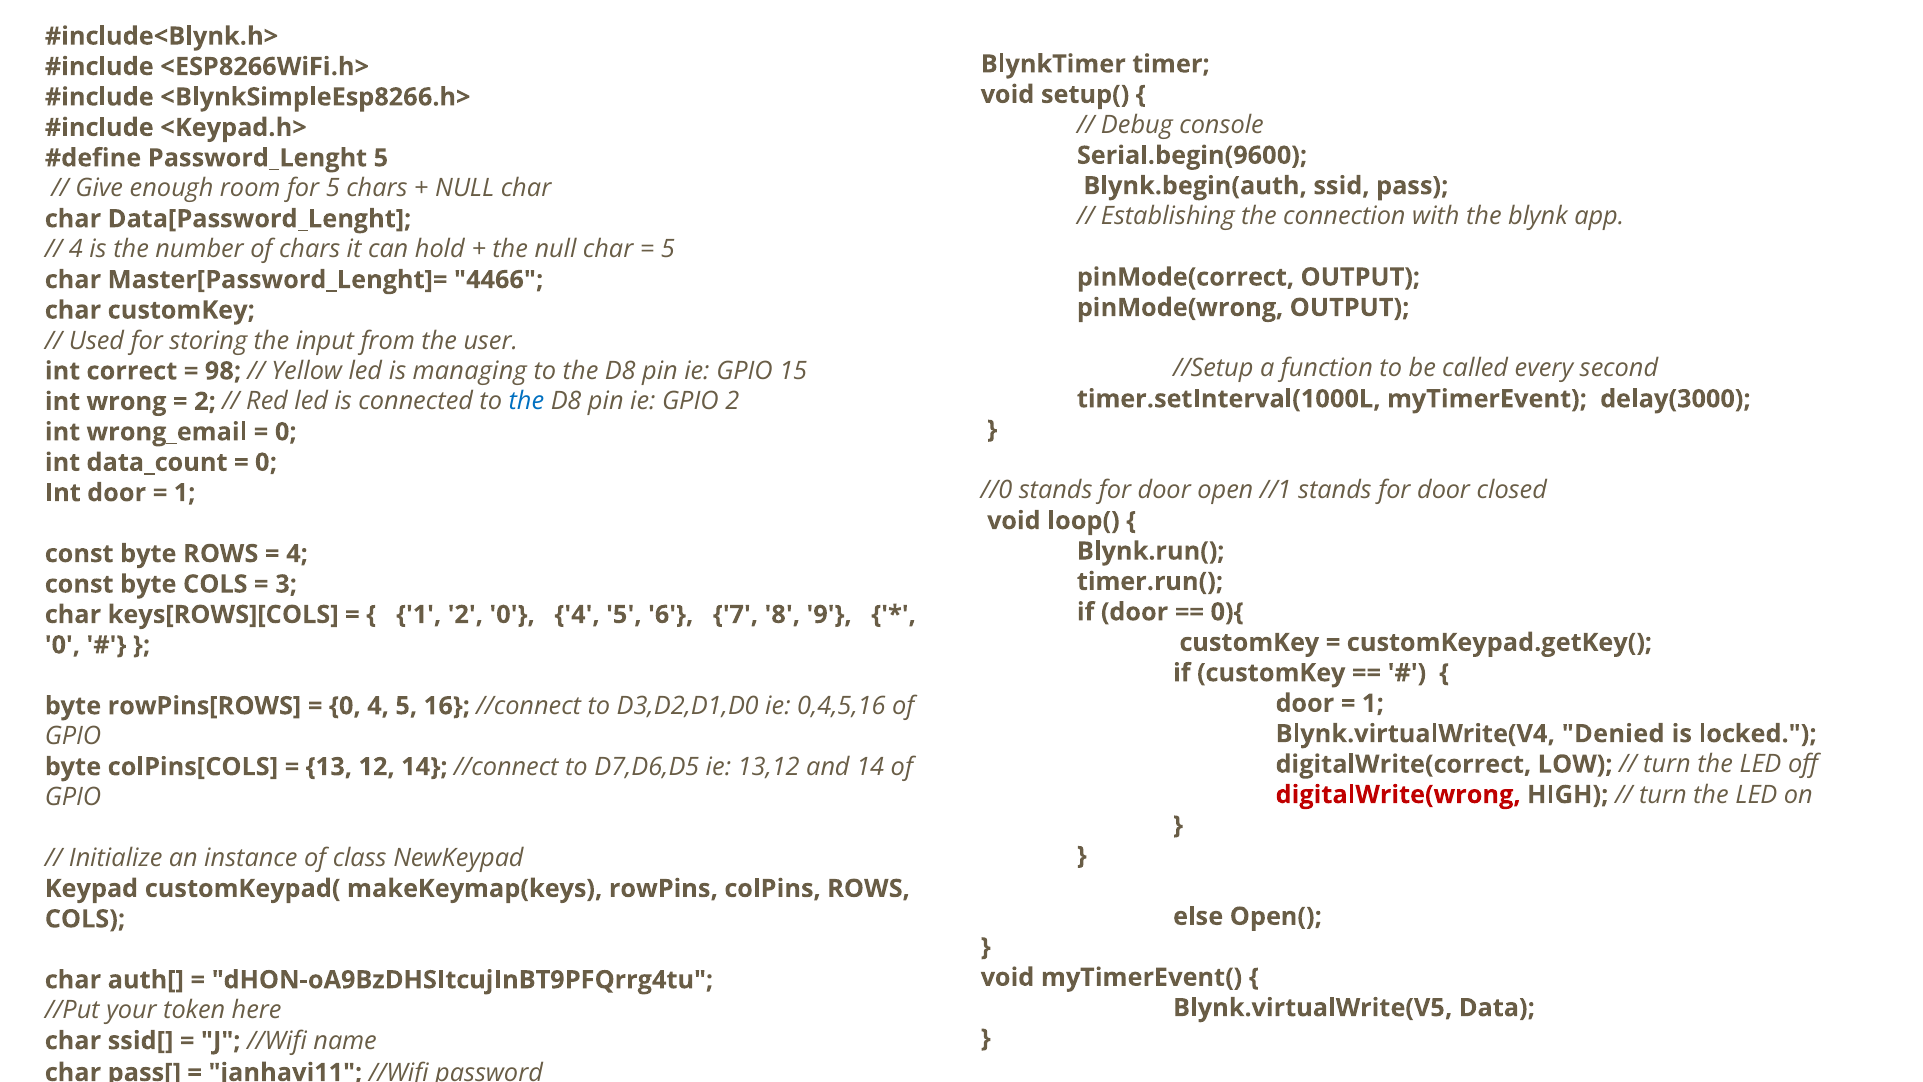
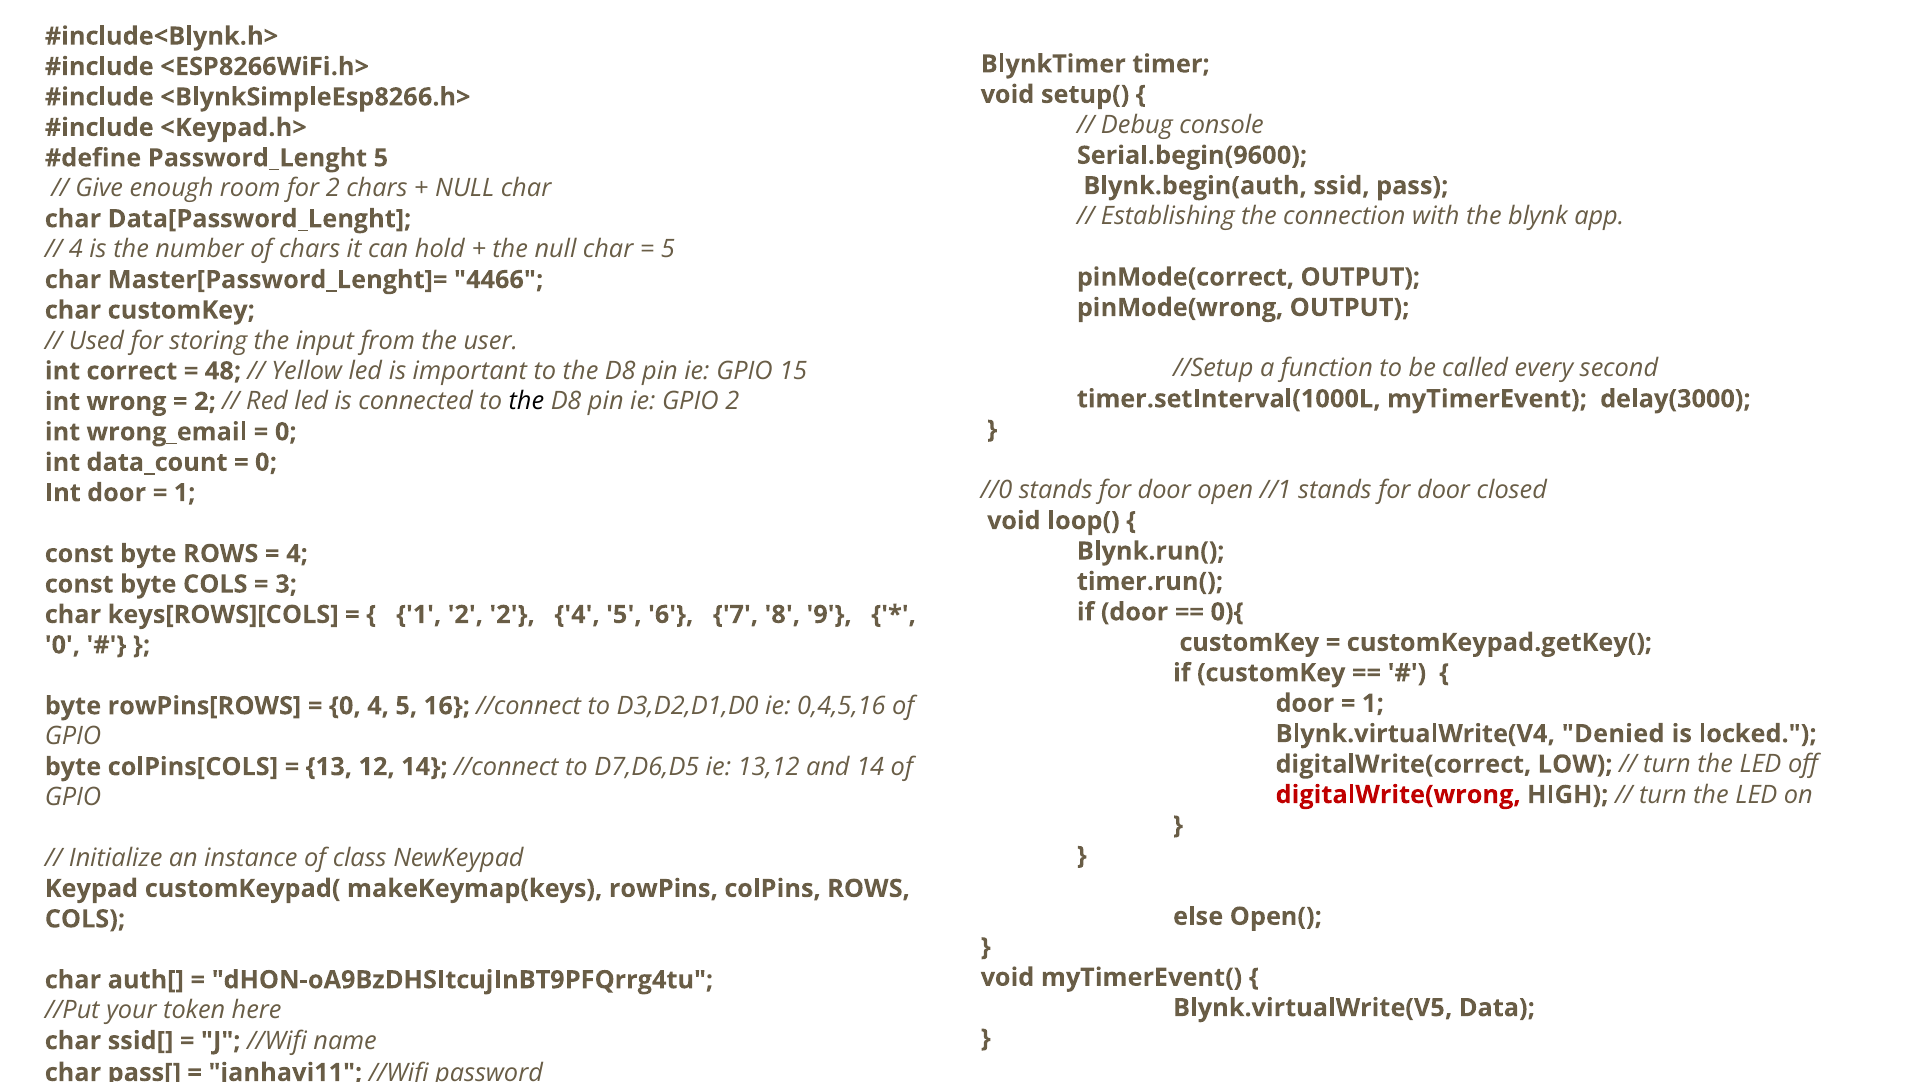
for 5: 5 -> 2
98: 98 -> 48
managing: managing -> important
the at (526, 401) colour: blue -> black
2 0: 0 -> 2
